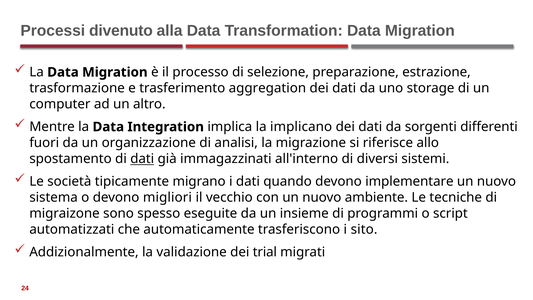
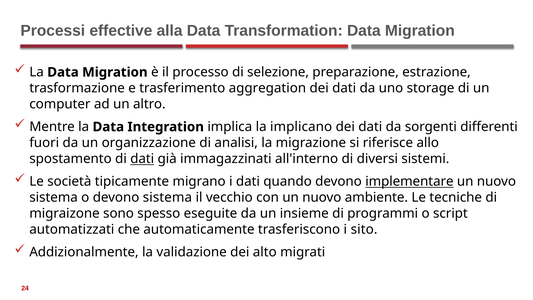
divenuto: divenuto -> effective
implementare underline: none -> present
devono migliori: migliori -> sistema
trial: trial -> alto
